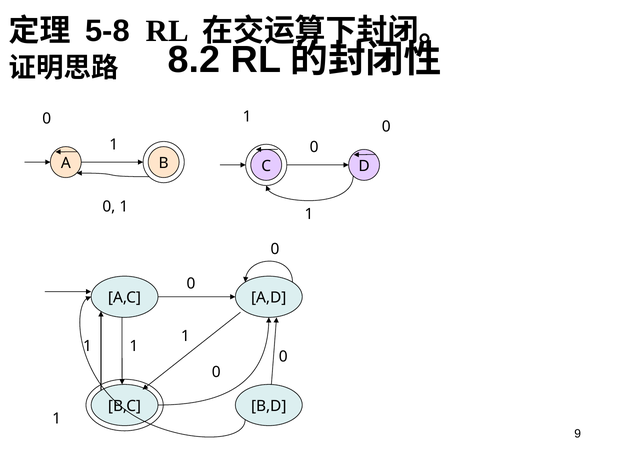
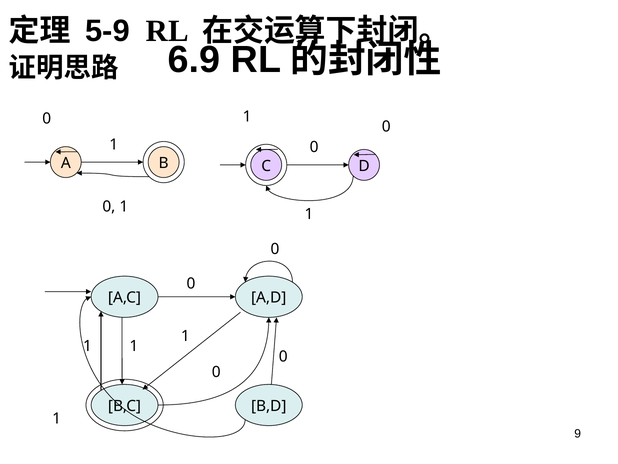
5-8: 5-8 -> 5-9
8.2: 8.2 -> 6.9
